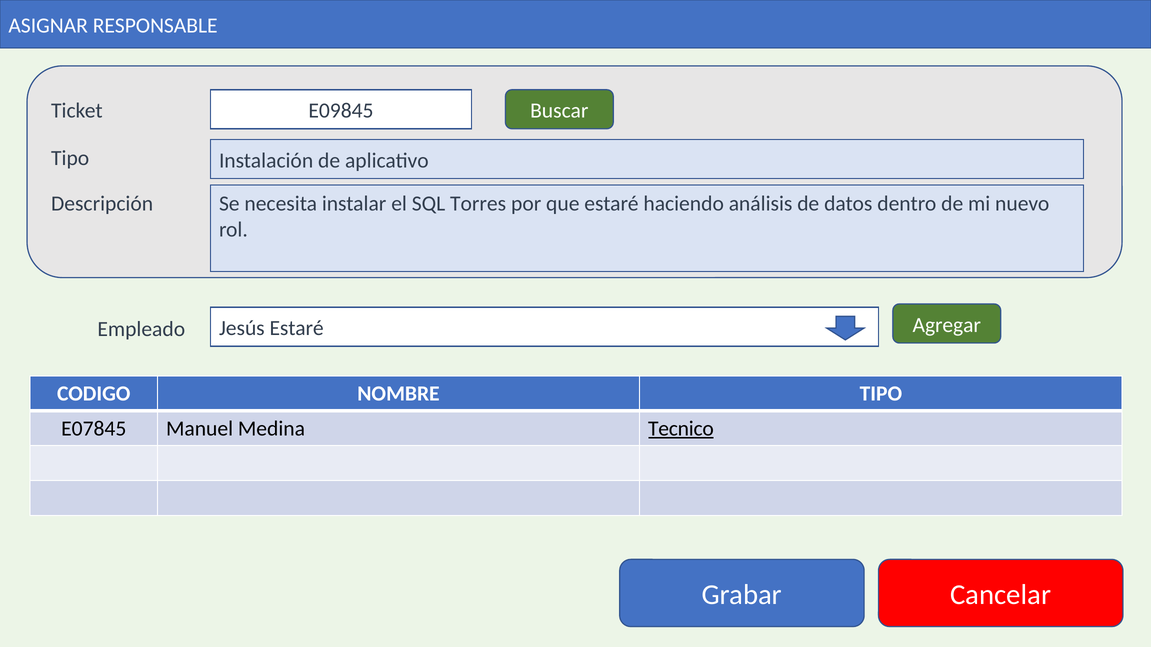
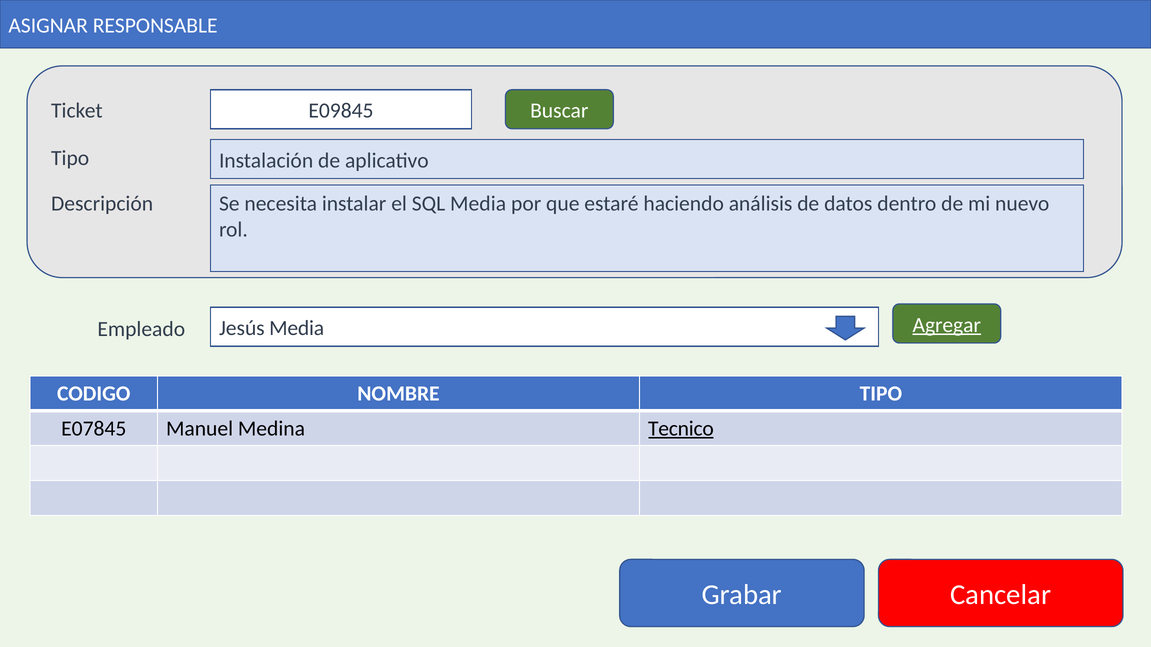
SQL Torres: Torres -> Media
Agregar underline: none -> present
Jesús Estaré: Estaré -> Media
